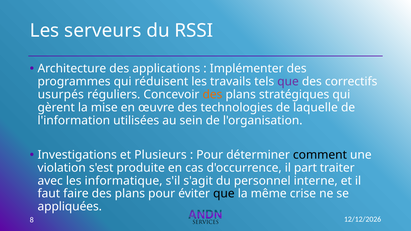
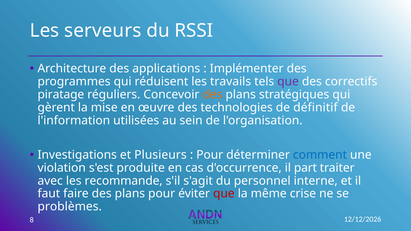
usurpés: usurpés -> piratage
laquelle: laquelle -> définitif
comment colour: black -> blue
informatique: informatique -> recommande
que at (224, 194) colour: black -> red
appliquées: appliquées -> problèmes
